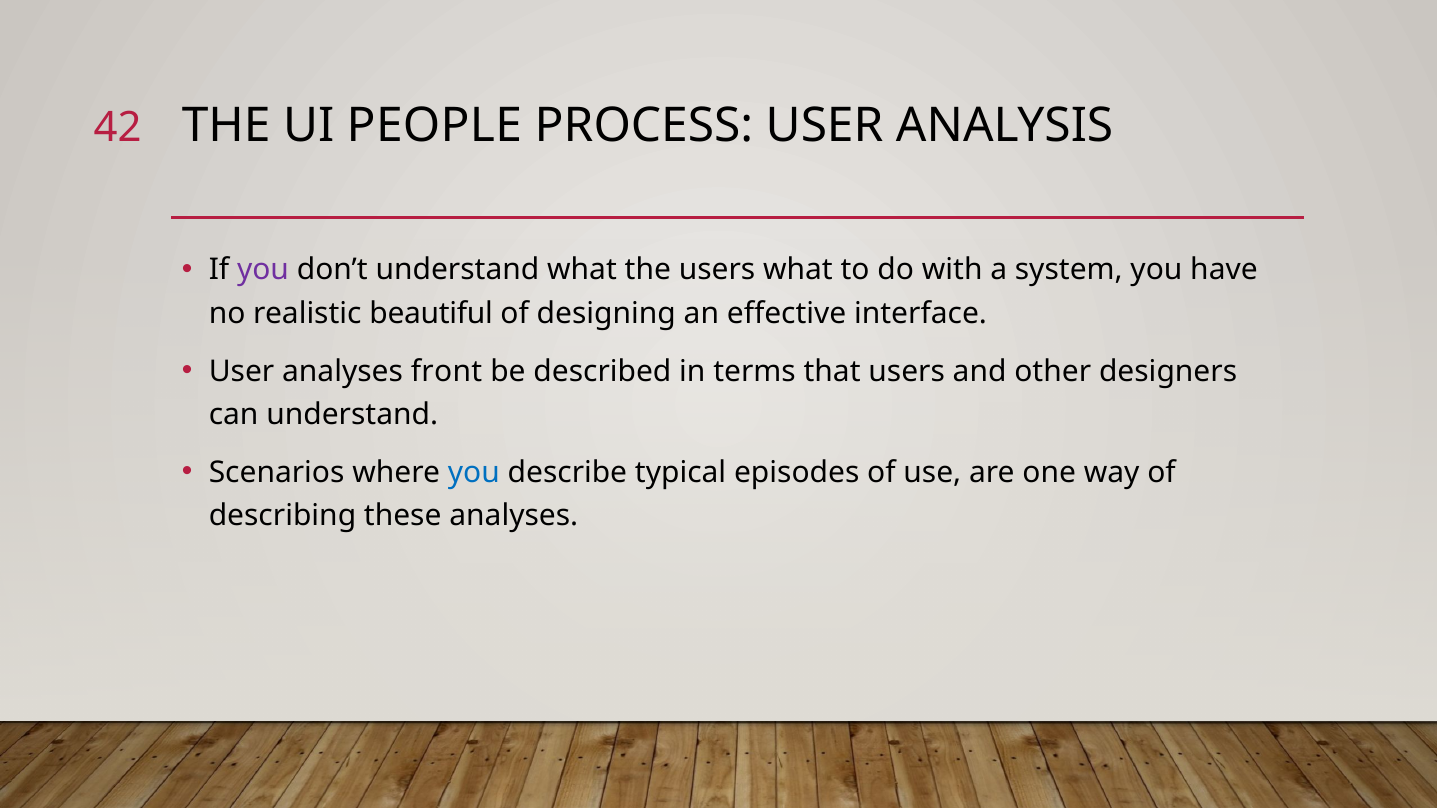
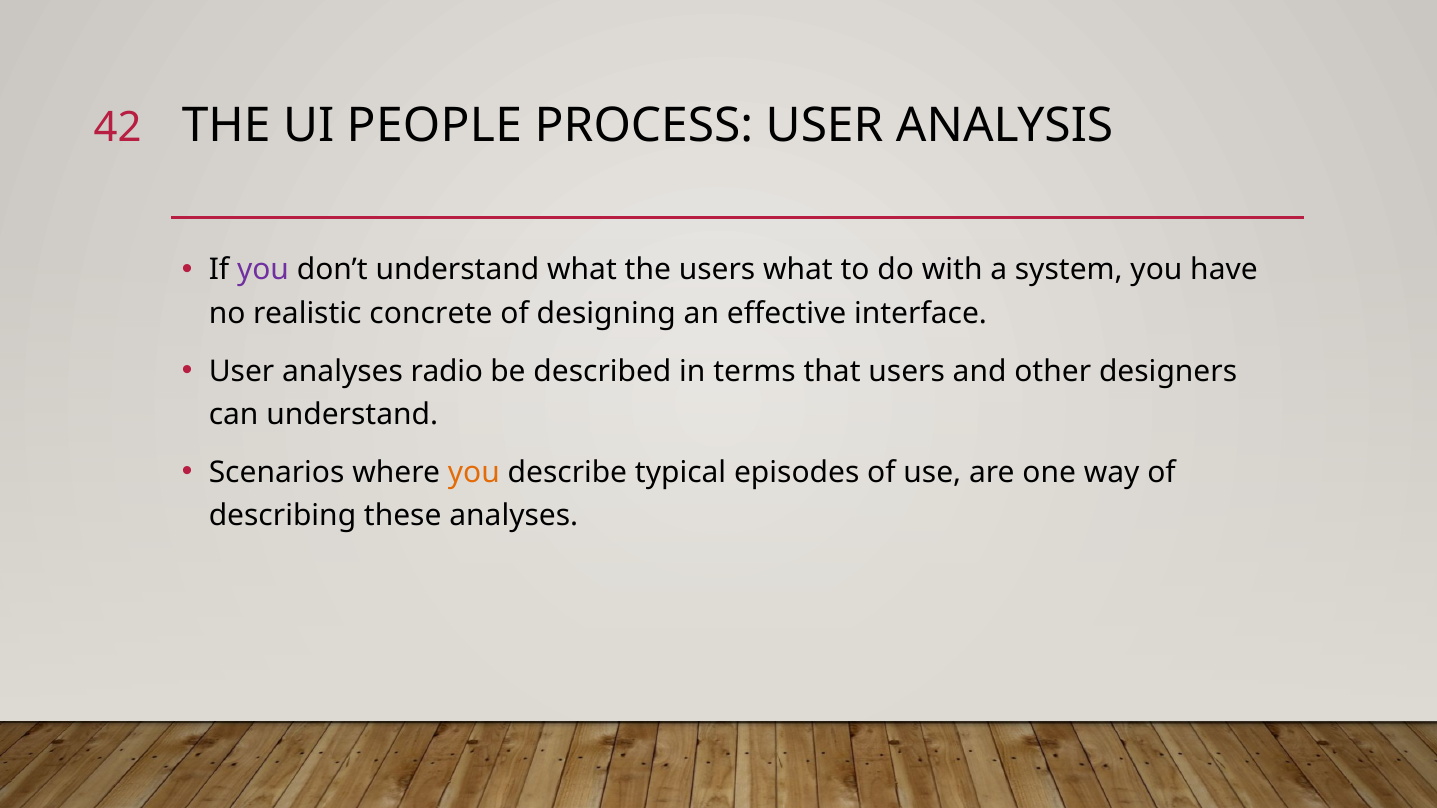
beautiful: beautiful -> concrete
front: front -> radio
you at (474, 473) colour: blue -> orange
